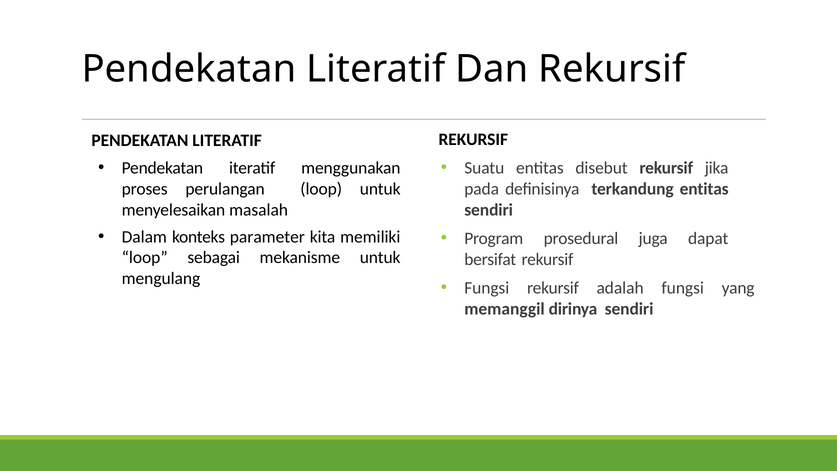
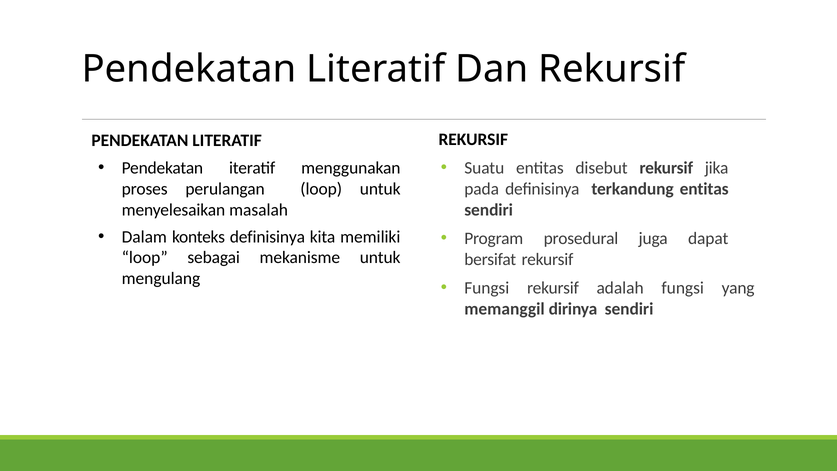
konteks parameter: parameter -> definisinya
